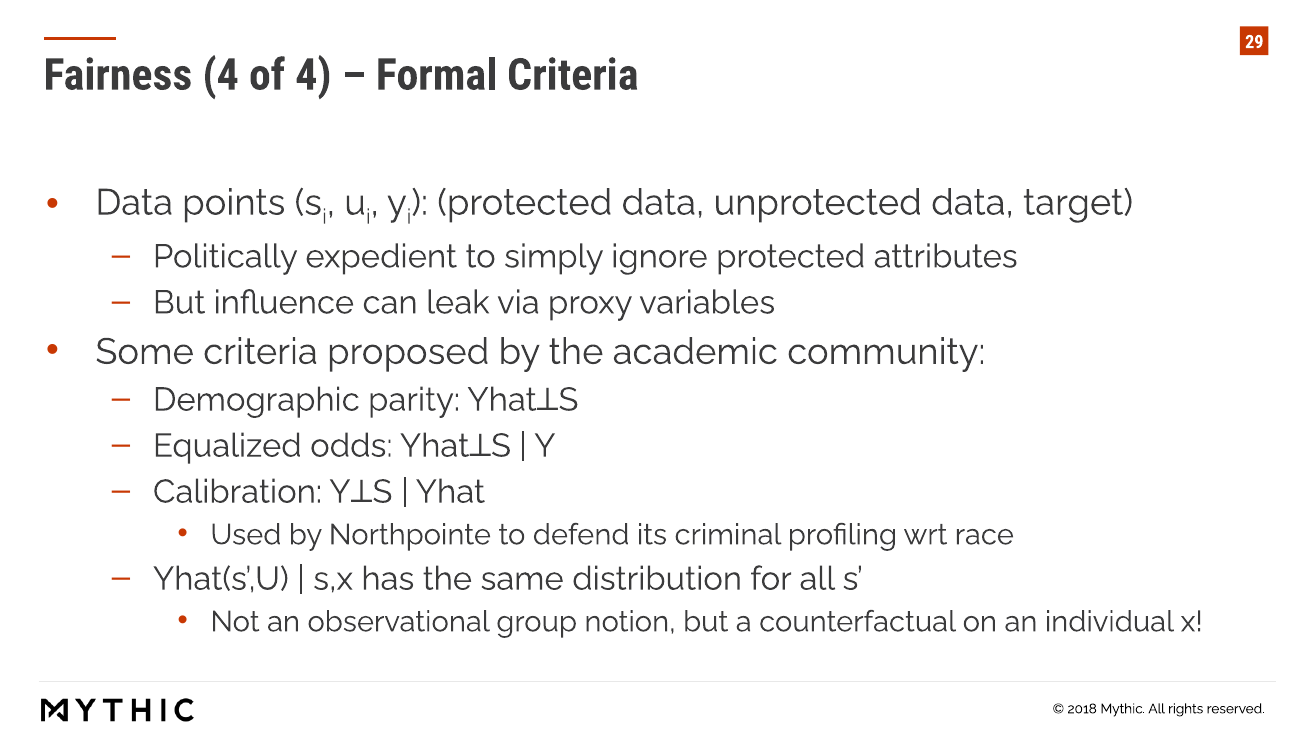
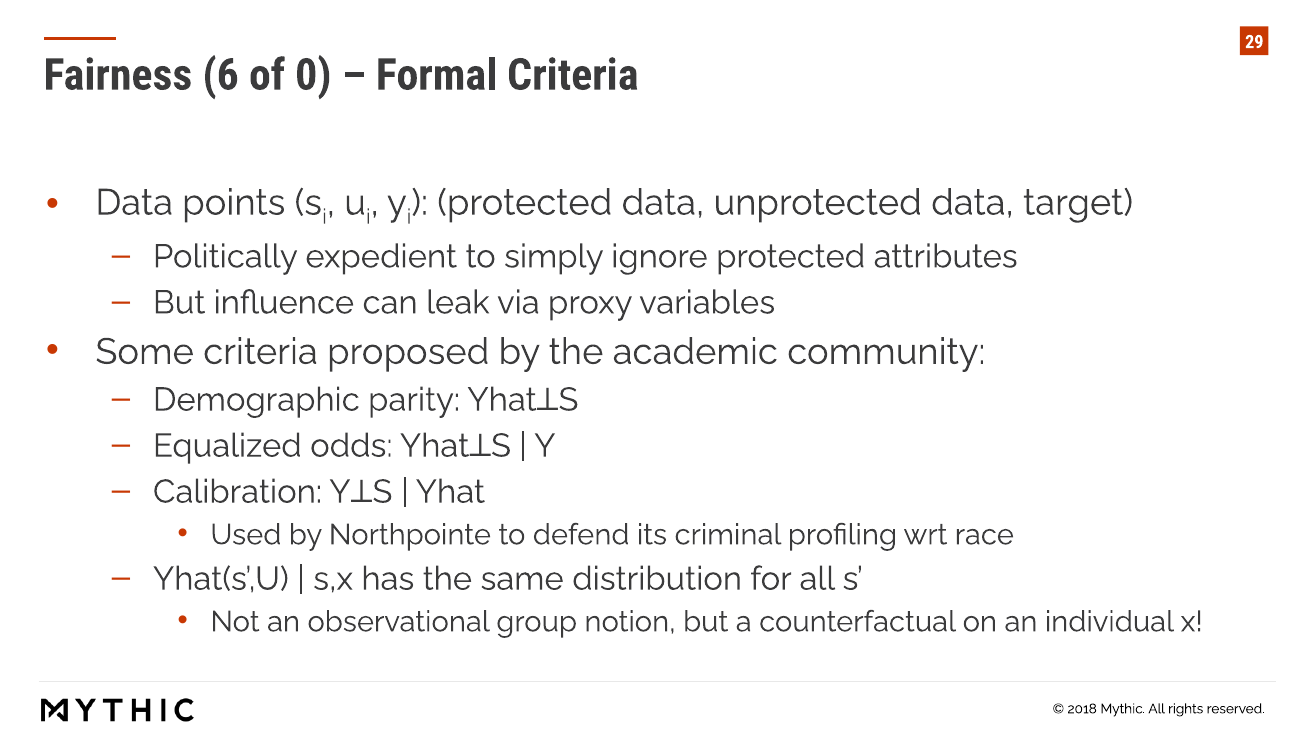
Fairness 4: 4 -> 6
of 4: 4 -> 0
